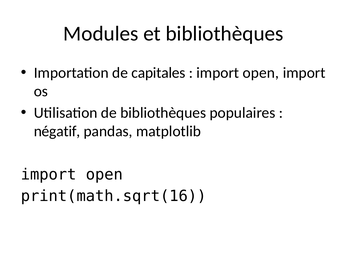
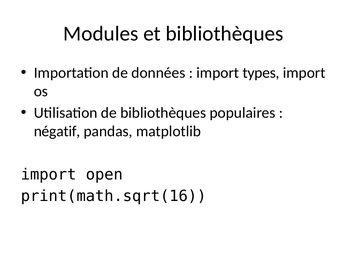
capitales: capitales -> données
open at (261, 73): open -> types
